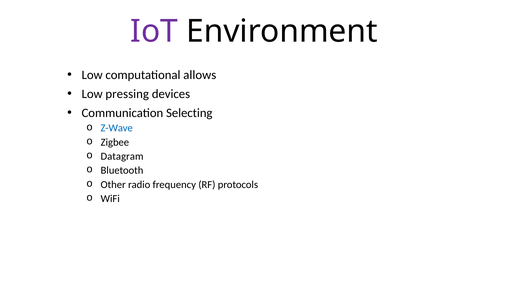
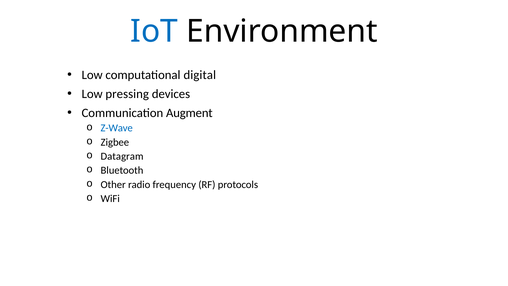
IoT colour: purple -> blue
allows: allows -> digital
Selecting: Selecting -> Augment
